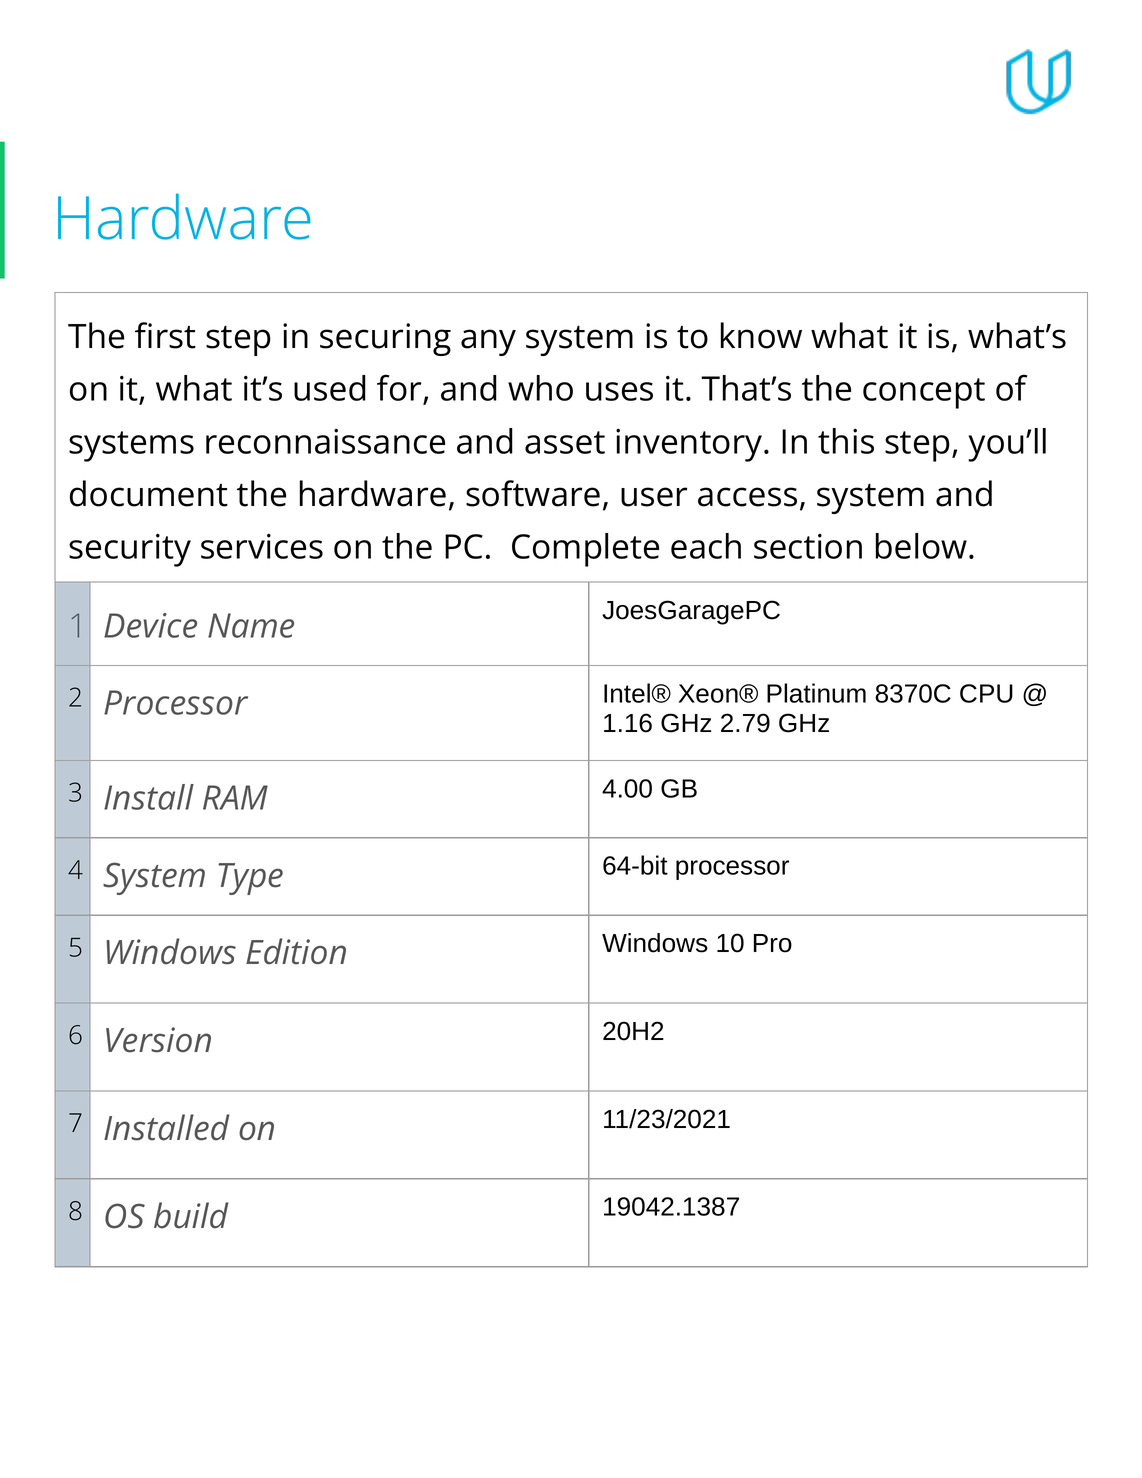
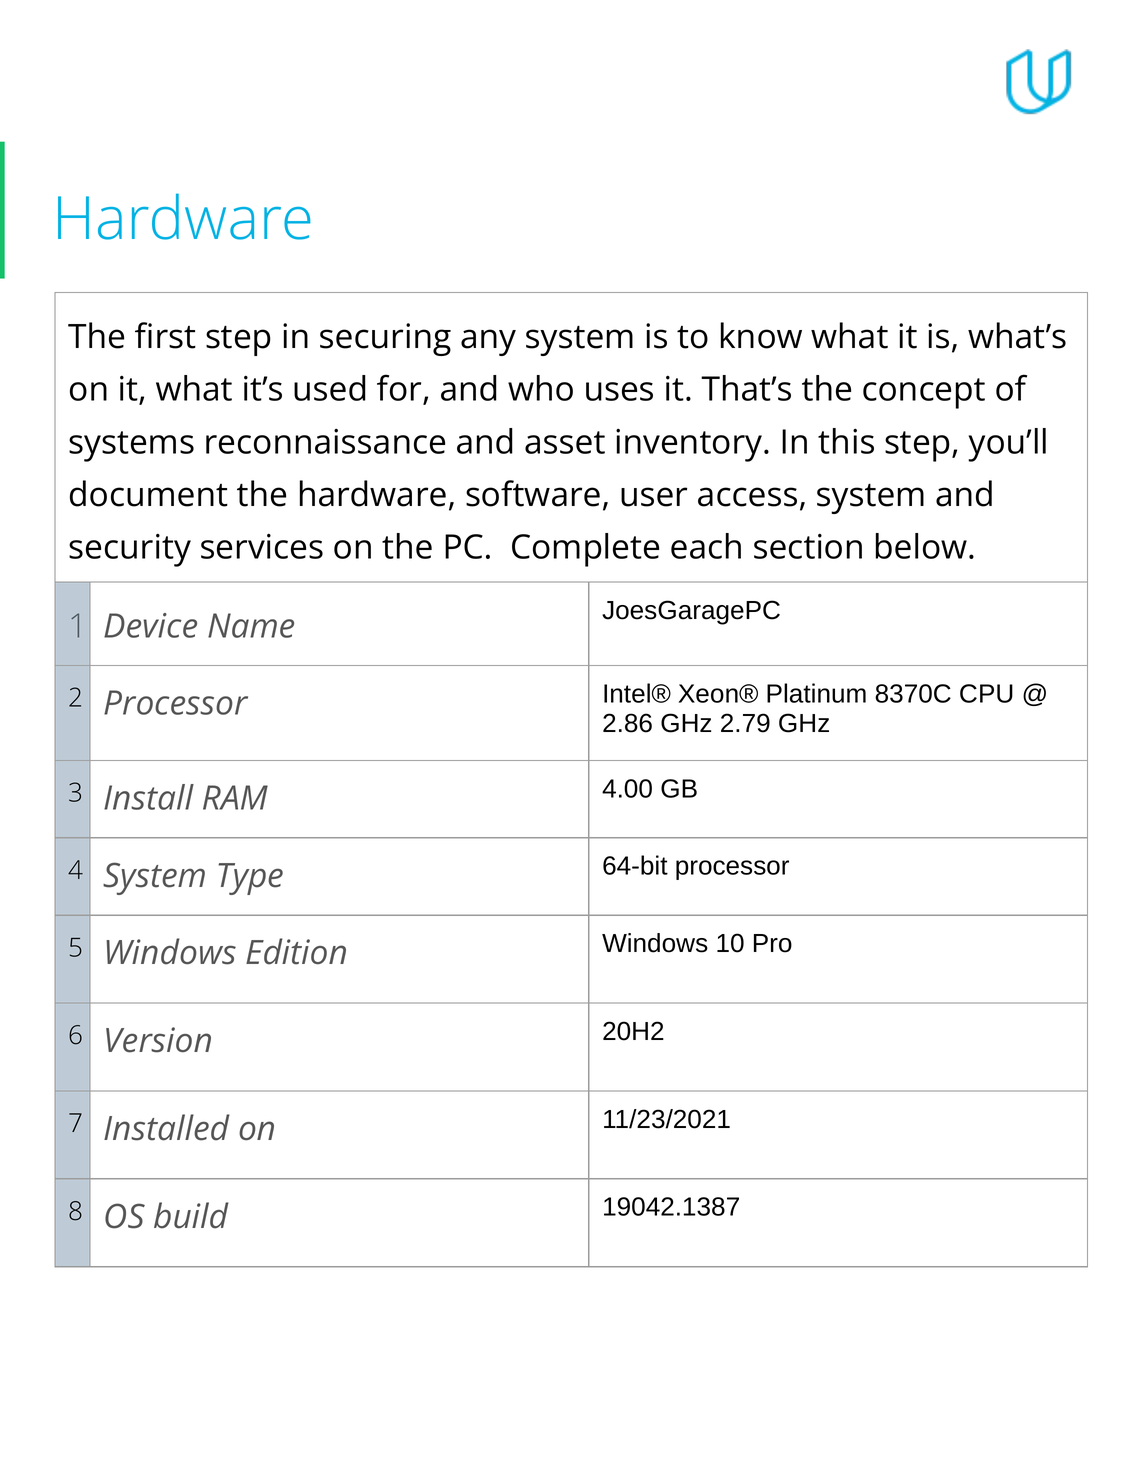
1.16: 1.16 -> 2.86
